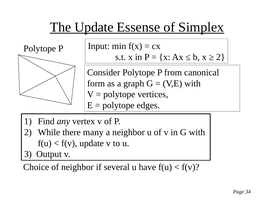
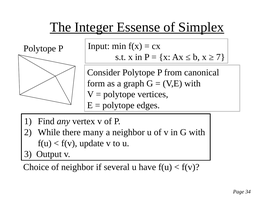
The Update: Update -> Integer
2 at (221, 57): 2 -> 7
